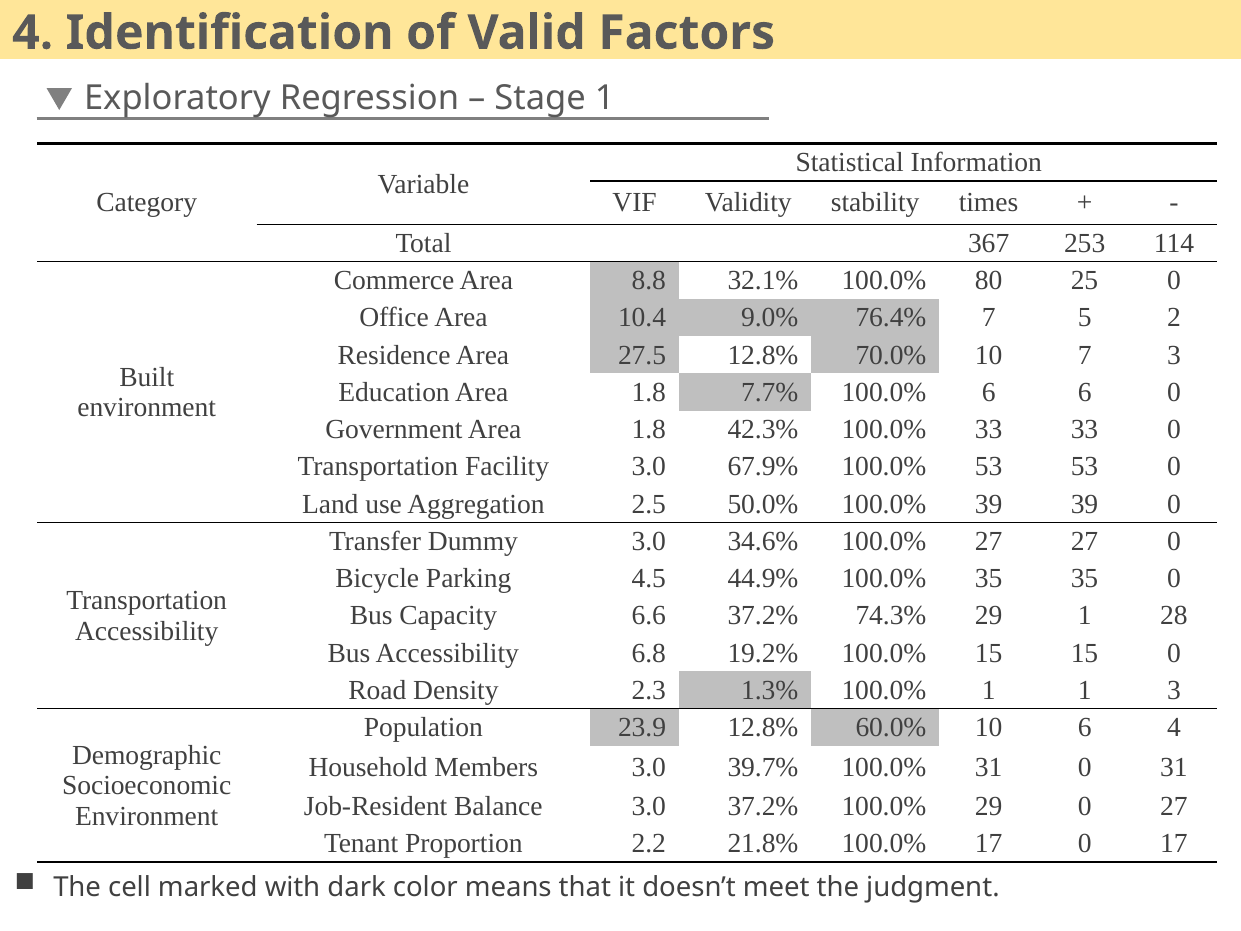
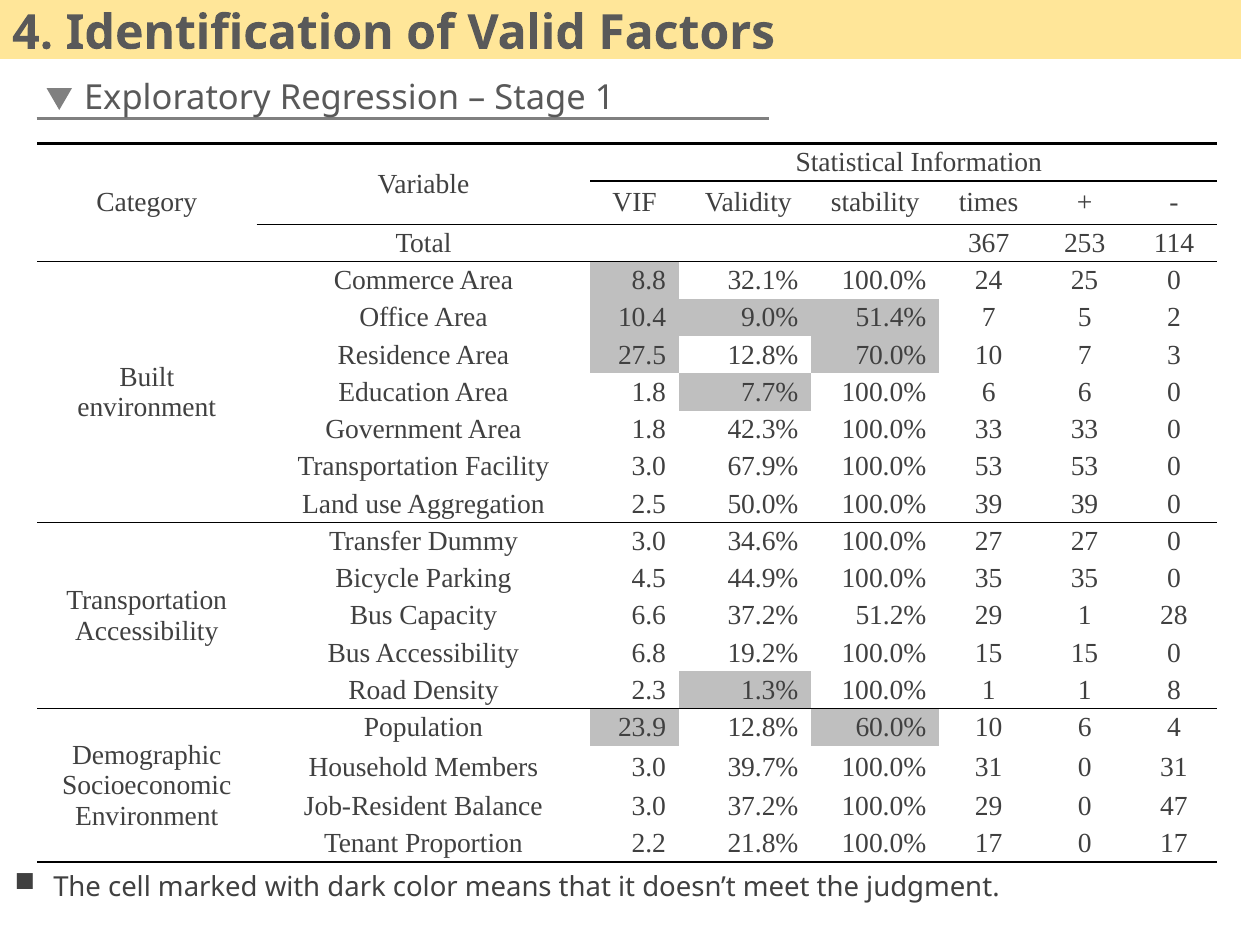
80: 80 -> 24
76.4%: 76.4% -> 51.4%
74.3%: 74.3% -> 51.2%
1 3: 3 -> 8
0 27: 27 -> 47
